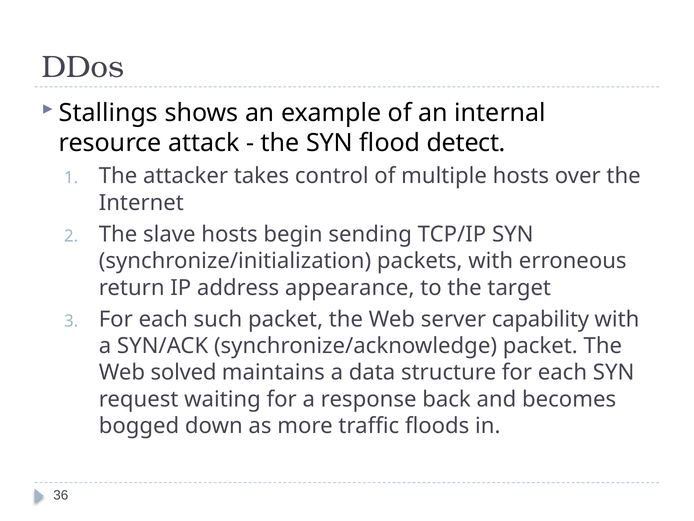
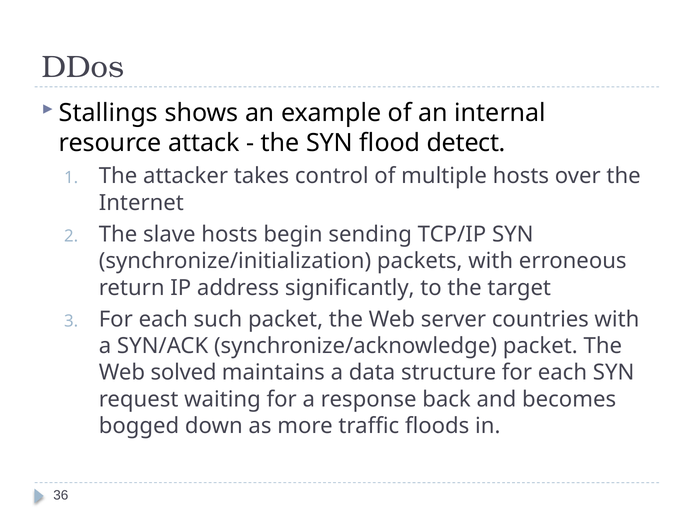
appearance: appearance -> significantly
capability: capability -> countries
